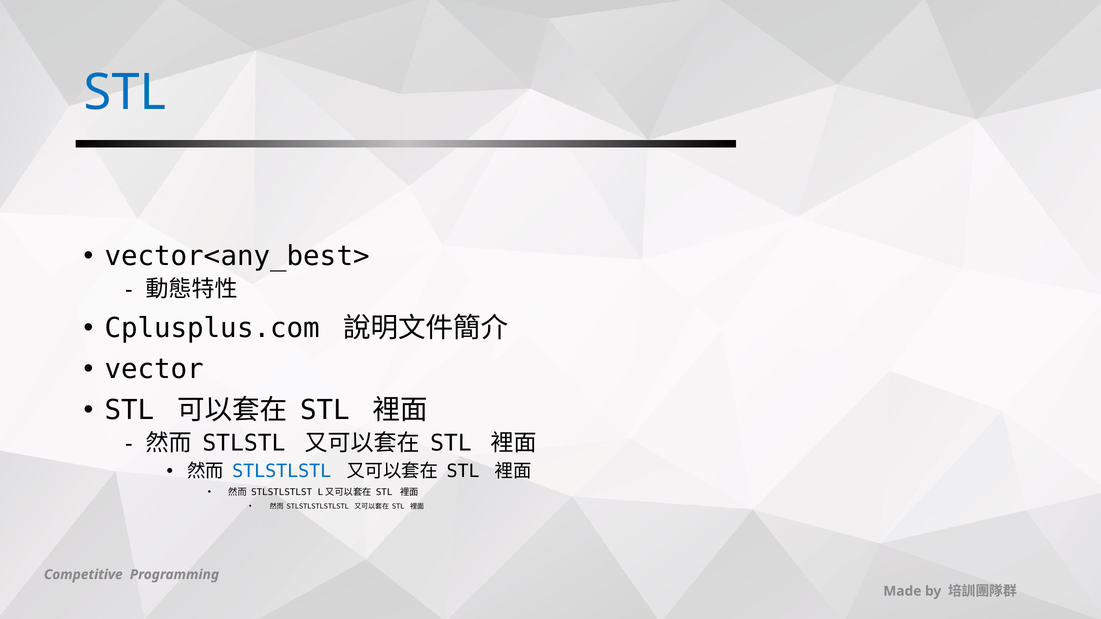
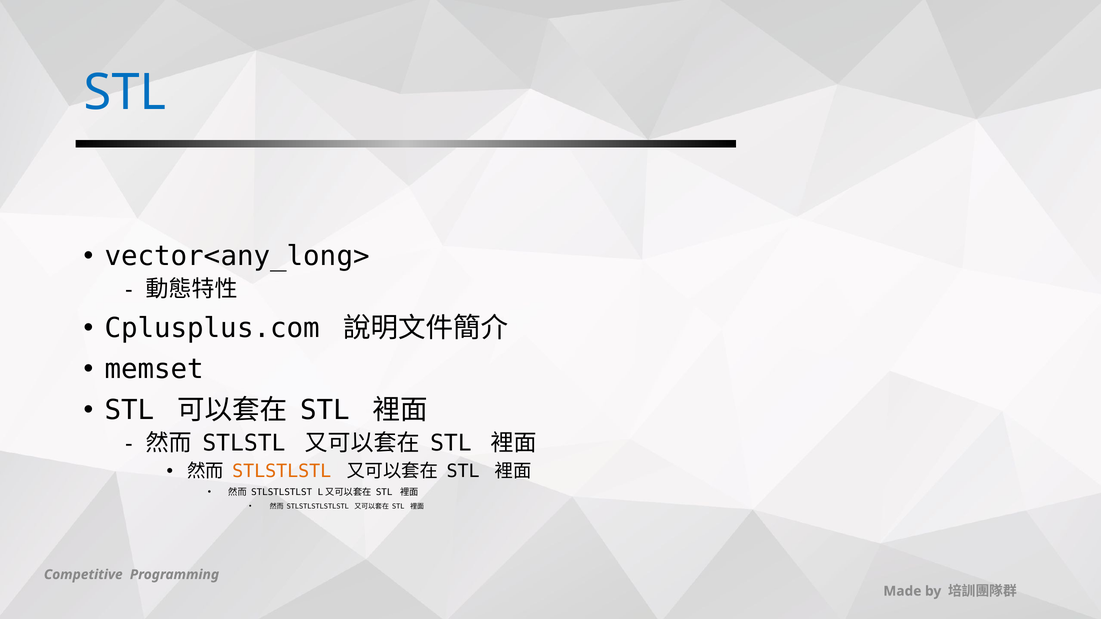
vector<any_best>: vector<any_best> -> vector<any_long>
vector: vector -> memset
STLSTLSTL colour: blue -> orange
